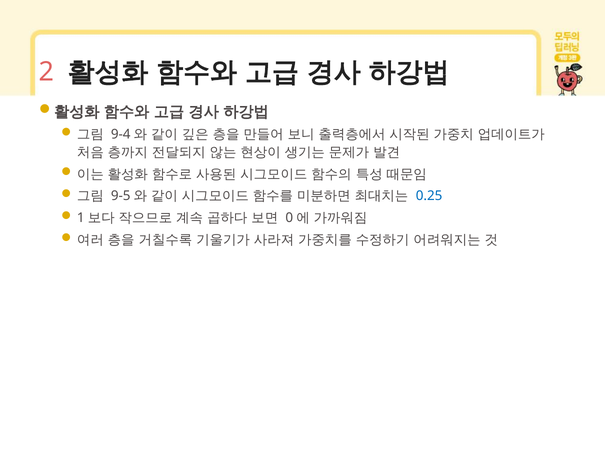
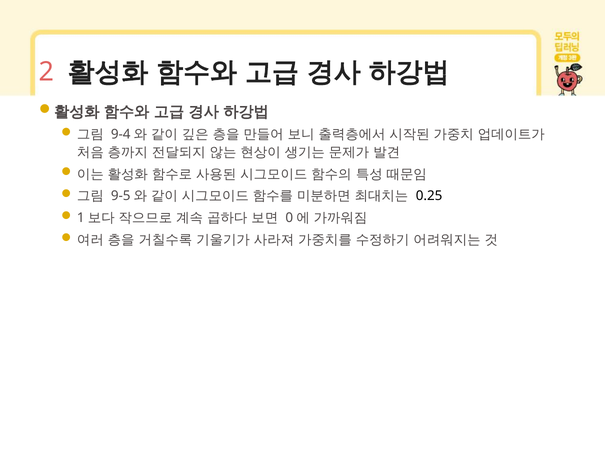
0.25 colour: blue -> black
